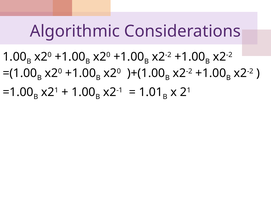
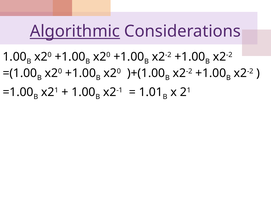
Algorithmic underline: none -> present
